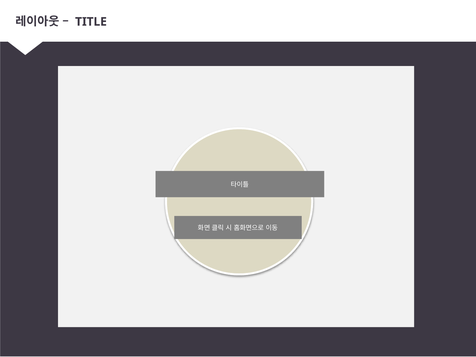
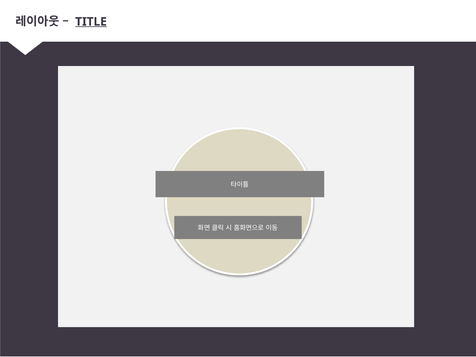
TITLE underline: none -> present
